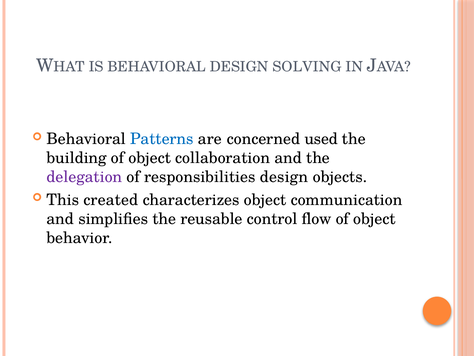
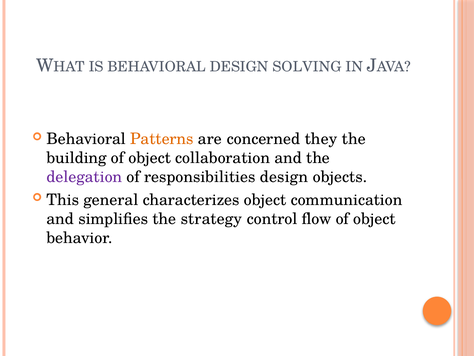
Patterns colour: blue -> orange
used: used -> they
created: created -> general
reusable: reusable -> strategy
